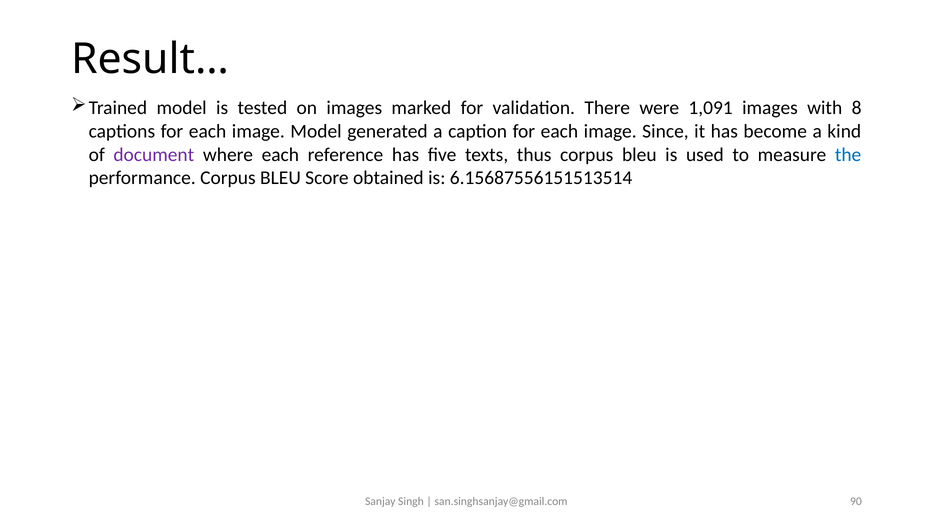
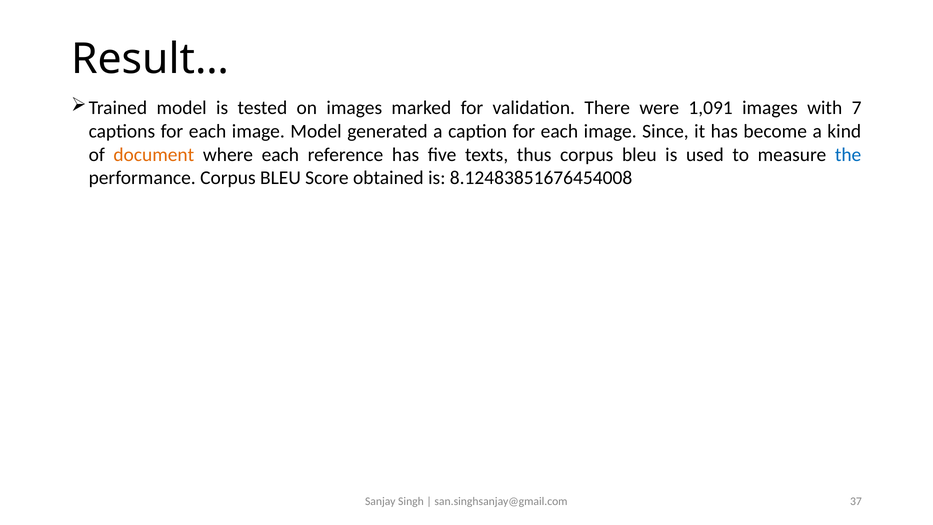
8: 8 -> 7
document colour: purple -> orange
6.15687556151513514: 6.15687556151513514 -> 8.12483851676454008
90: 90 -> 37
